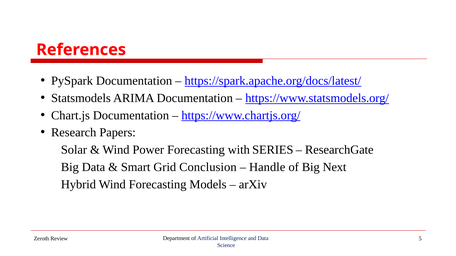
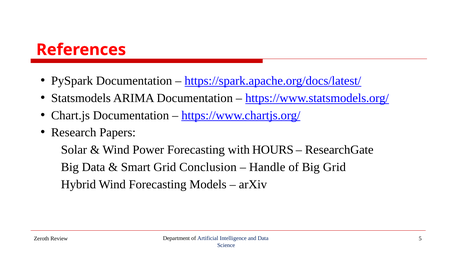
SERIES: SERIES -> HOURS
Big Next: Next -> Grid
